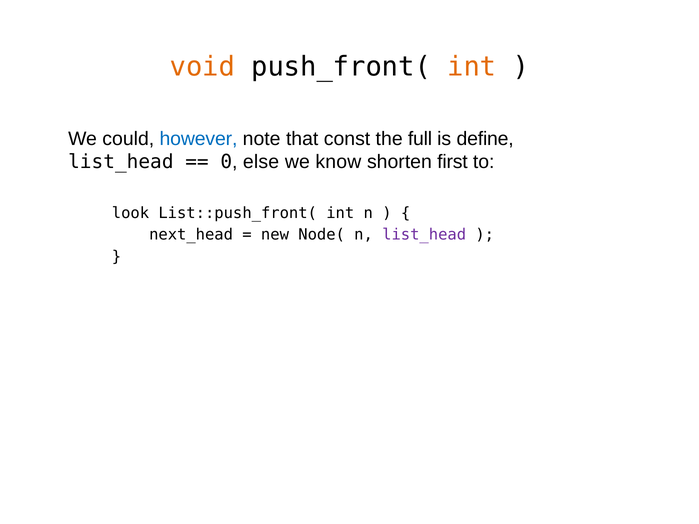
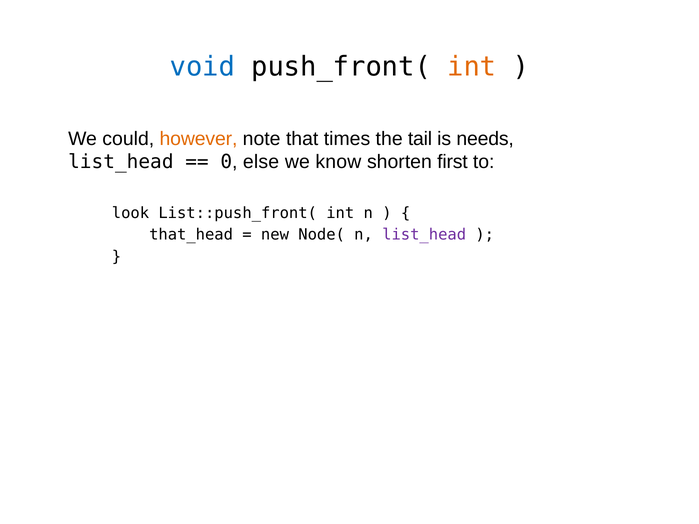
void colour: orange -> blue
however colour: blue -> orange
const: const -> times
full: full -> tail
define: define -> needs
next_head: next_head -> that_head
